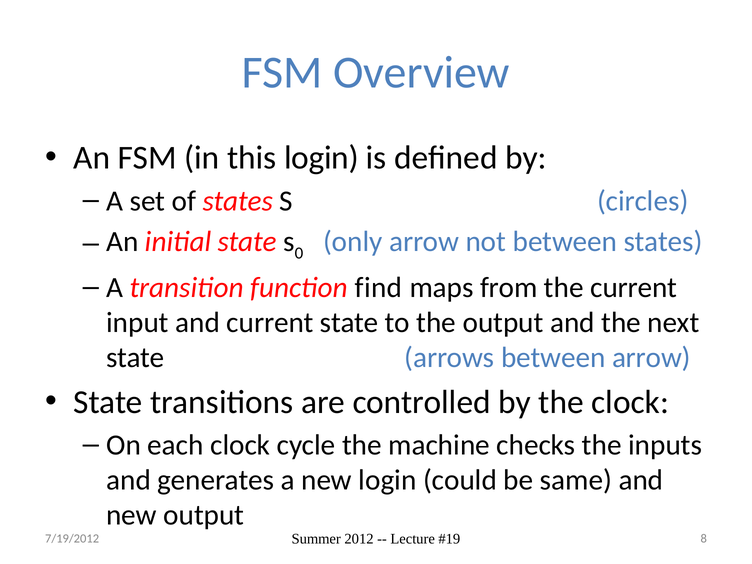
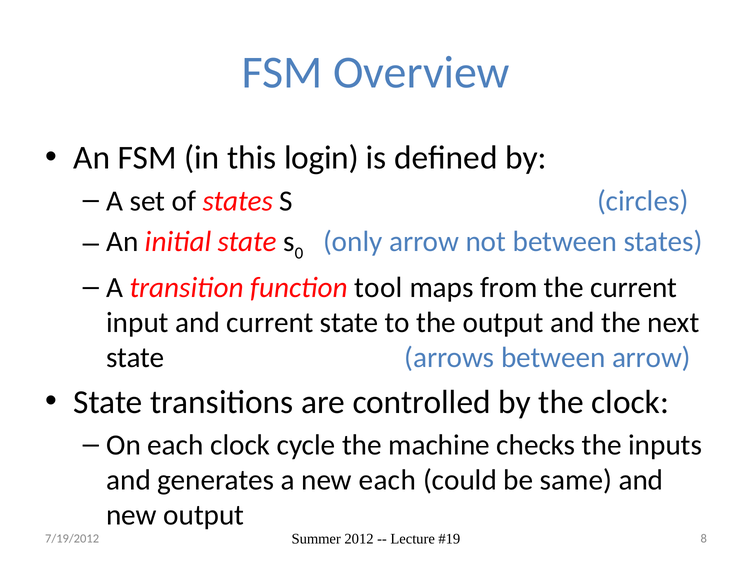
find: find -> tool
new login: login -> each
